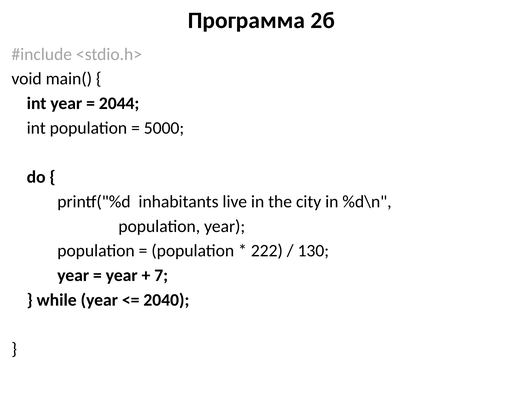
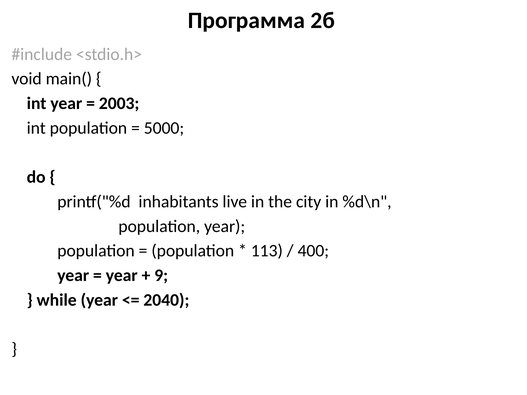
2044: 2044 -> 2003
222: 222 -> 113
130: 130 -> 400
7: 7 -> 9
